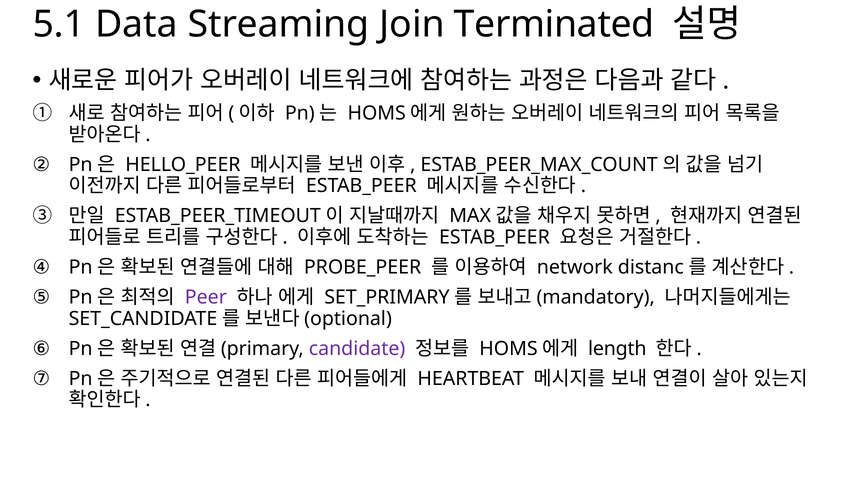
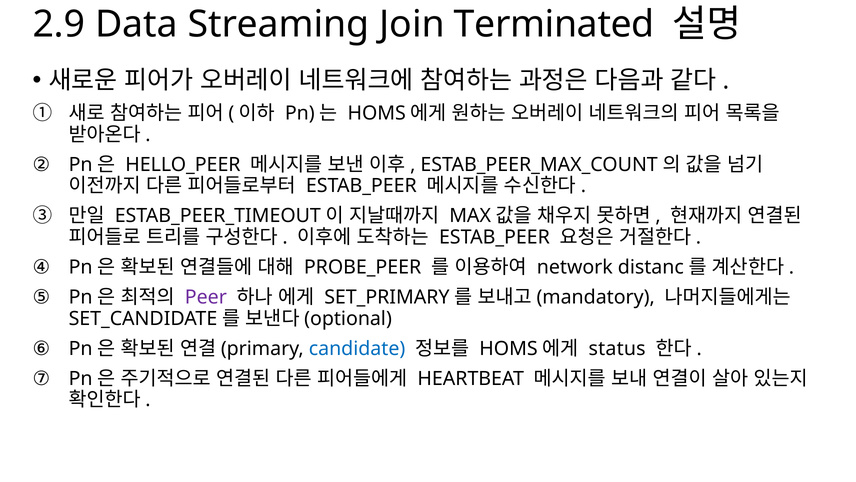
5.1: 5.1 -> 2.9
candidate colour: purple -> blue
length: length -> status
